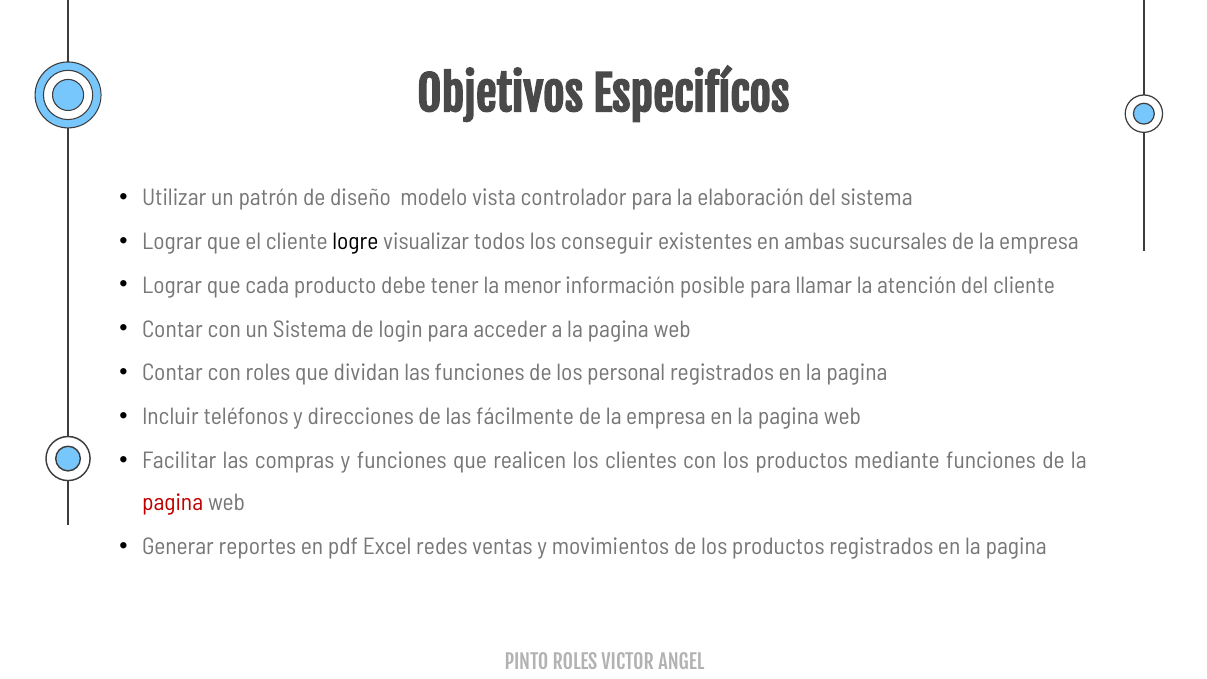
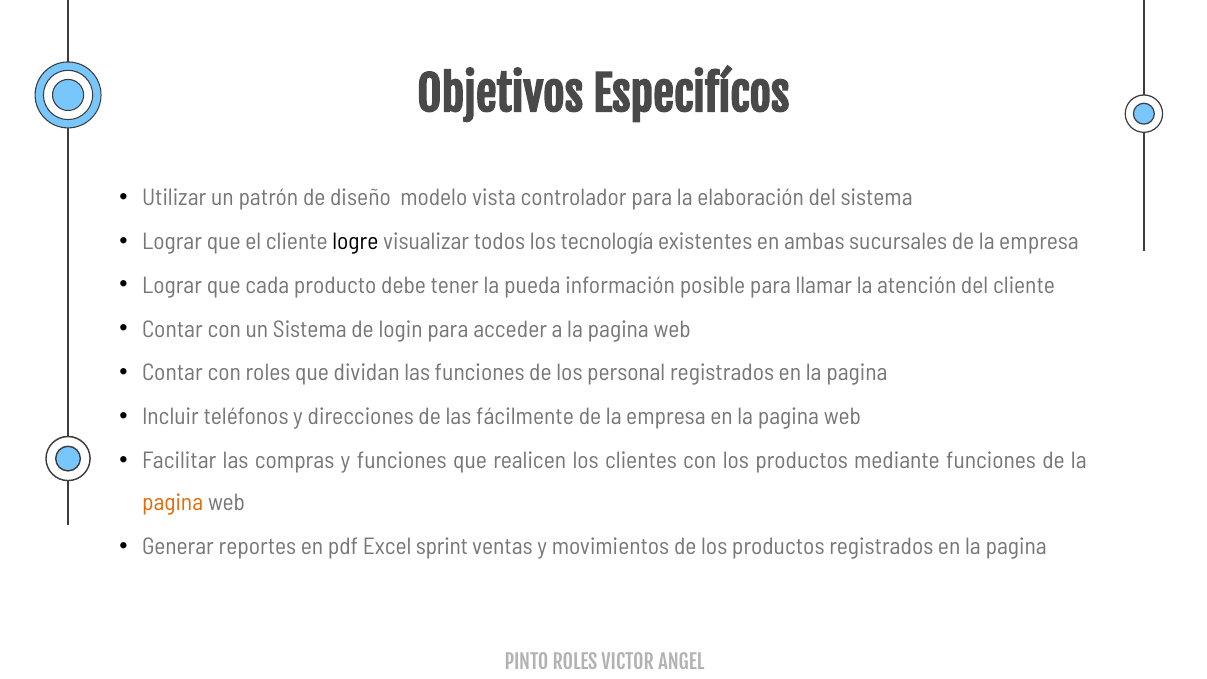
conseguir: conseguir -> tecnología
menor: menor -> pueda
pagina at (173, 503) colour: red -> orange
redes: redes -> sprint
